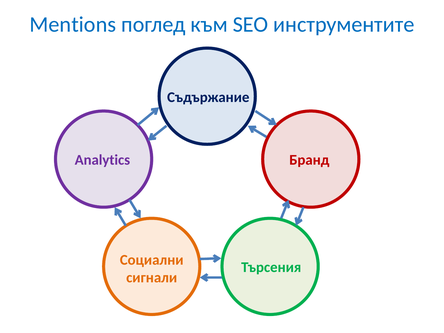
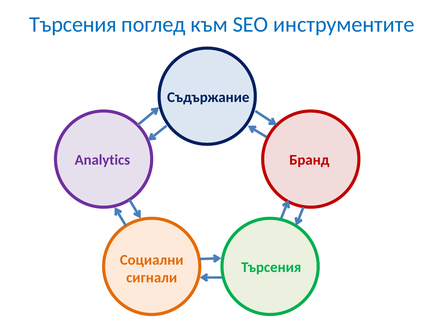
Mentions at (73, 24): Mentions -> Търсения
